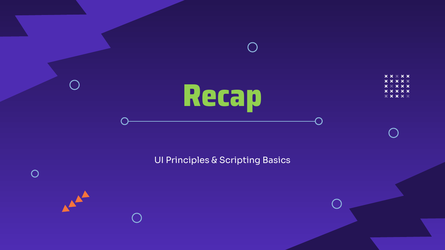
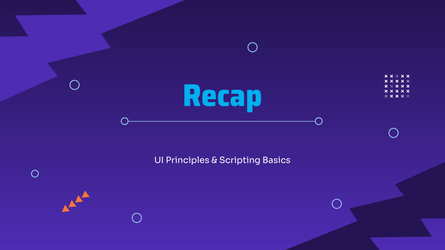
Recap colour: light green -> light blue
